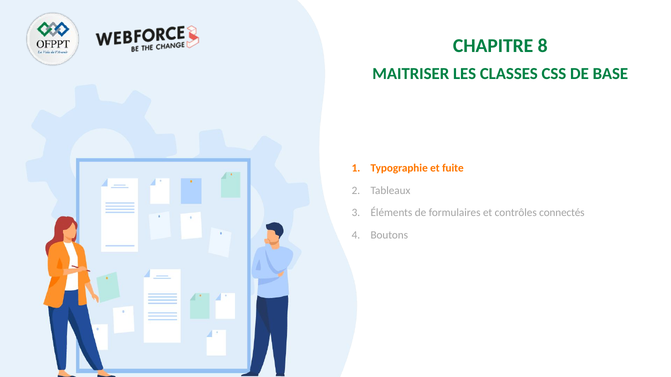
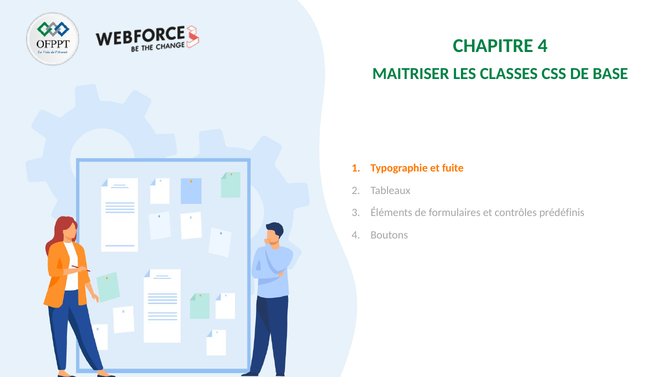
CHAPITRE 8: 8 -> 4
connectés: connectés -> prédéfinis
